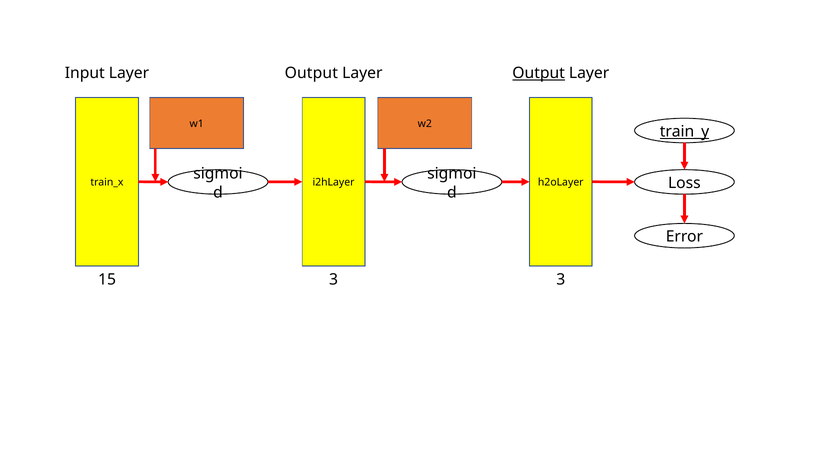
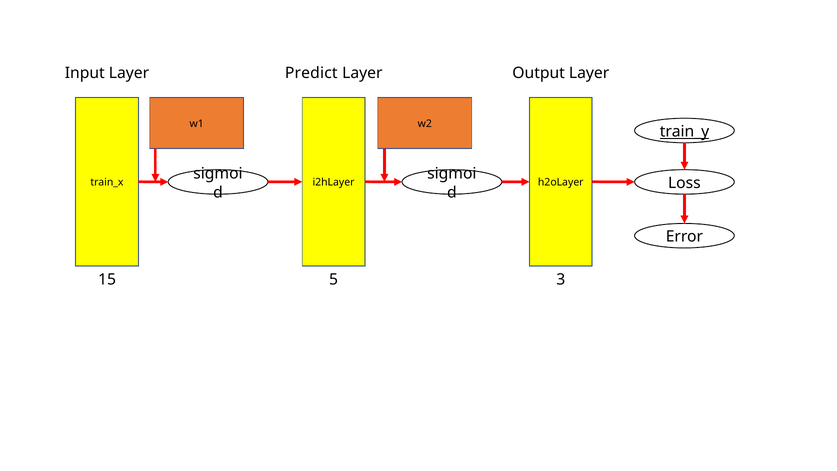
Output at (311, 73): Output -> Predict
Output at (539, 73) underline: present -> none
15 3: 3 -> 5
